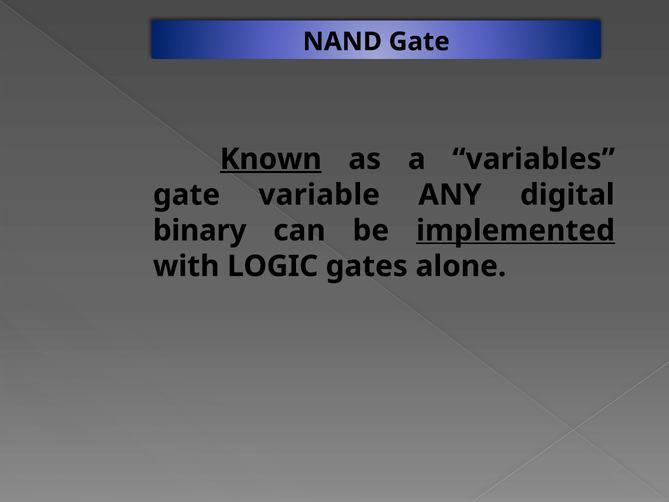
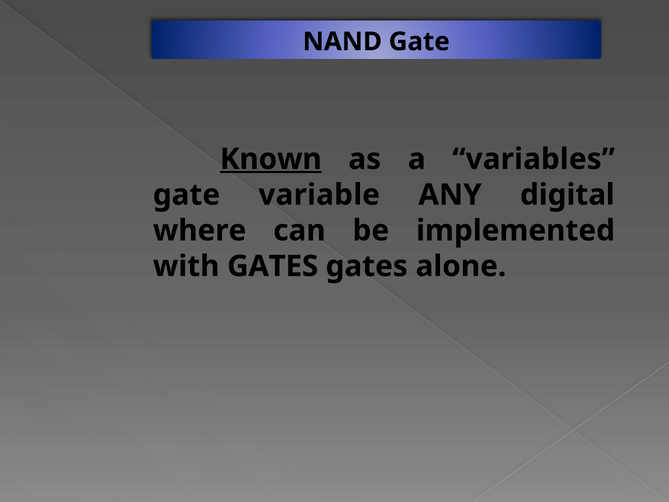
binary: binary -> where
implemented underline: present -> none
with LOGIC: LOGIC -> GATES
